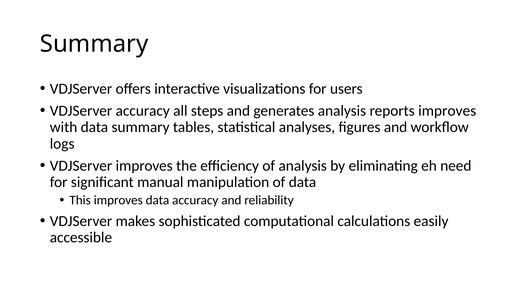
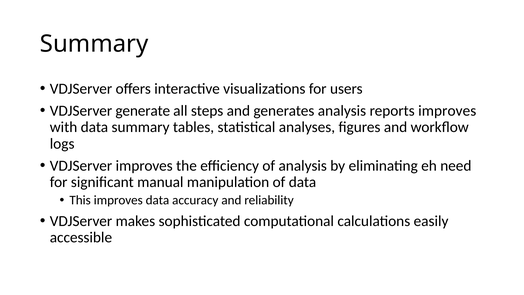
VDJServer accuracy: accuracy -> generate
